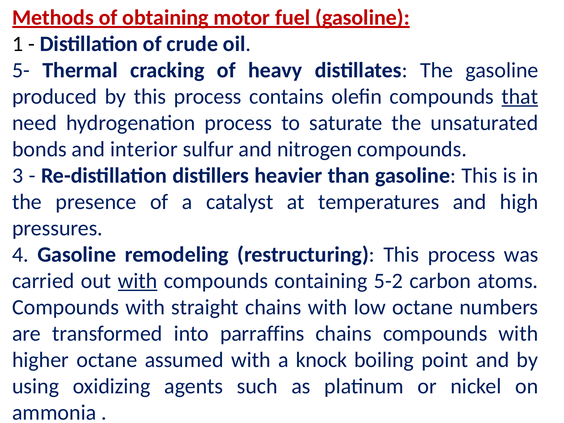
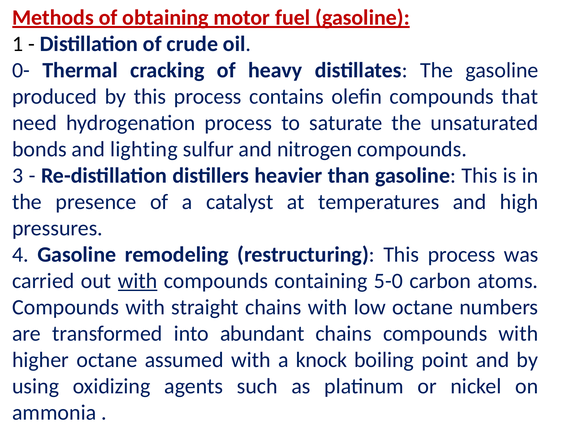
5-: 5- -> 0-
that underline: present -> none
interior: interior -> lighting
5-2: 5-2 -> 5-0
parraffins: parraffins -> abundant
